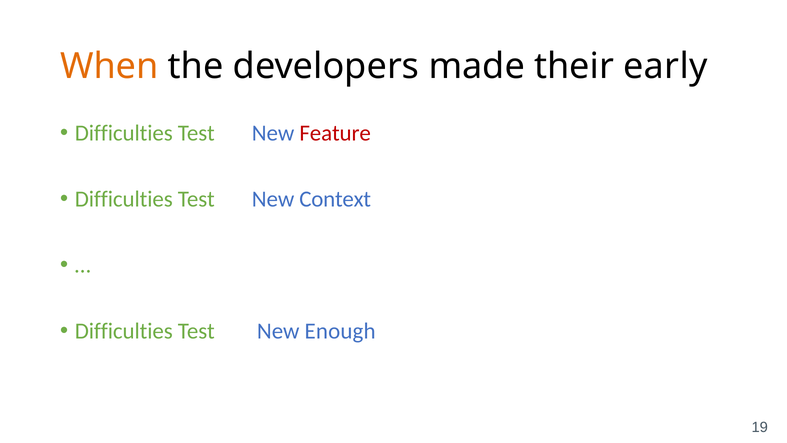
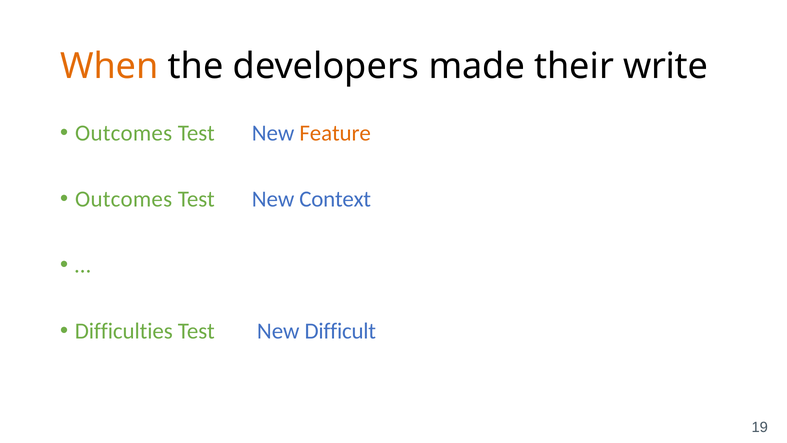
early: early -> write
Difficulties at (124, 133): Difficulties -> Outcomes
Feature colour: red -> orange
Difficulties at (124, 199): Difficulties -> Outcomes
Enough: Enough -> Difficult
